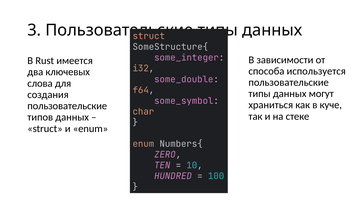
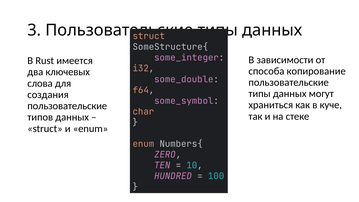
используется: используется -> копирование
